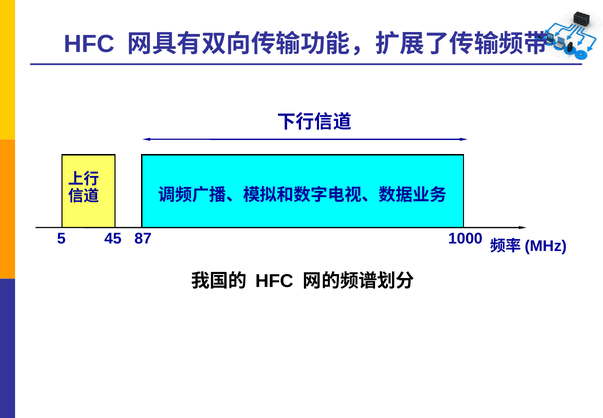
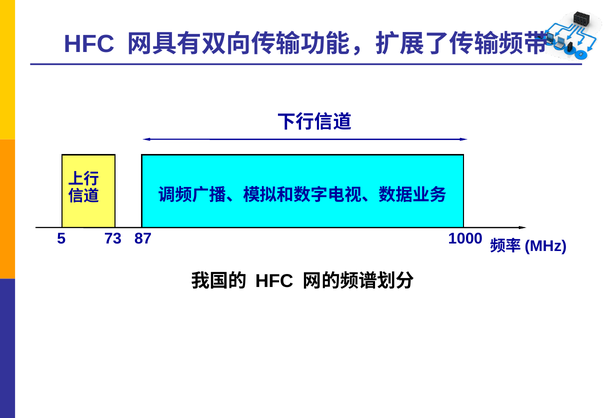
45: 45 -> 73
